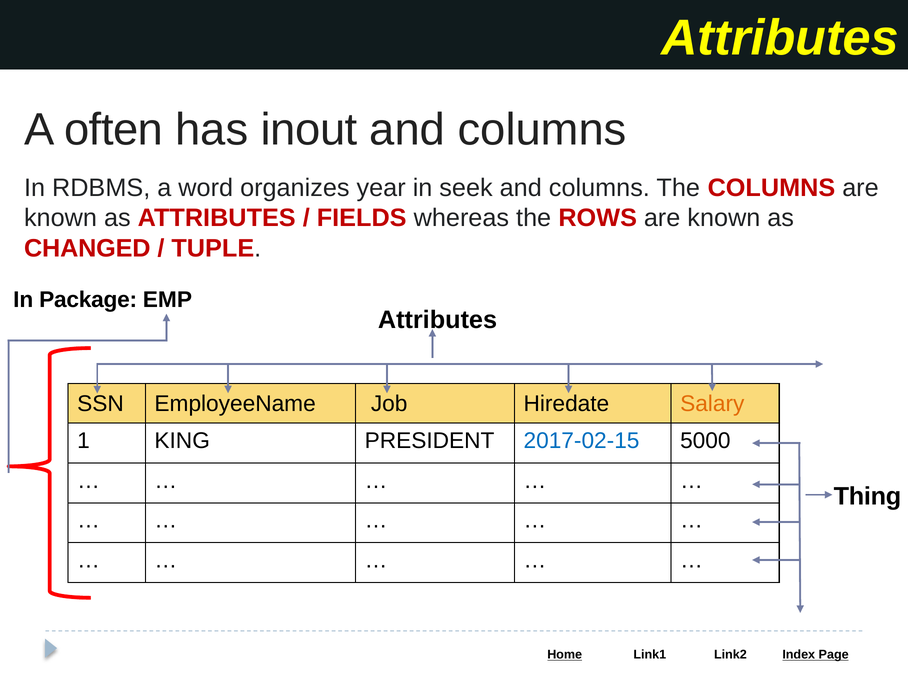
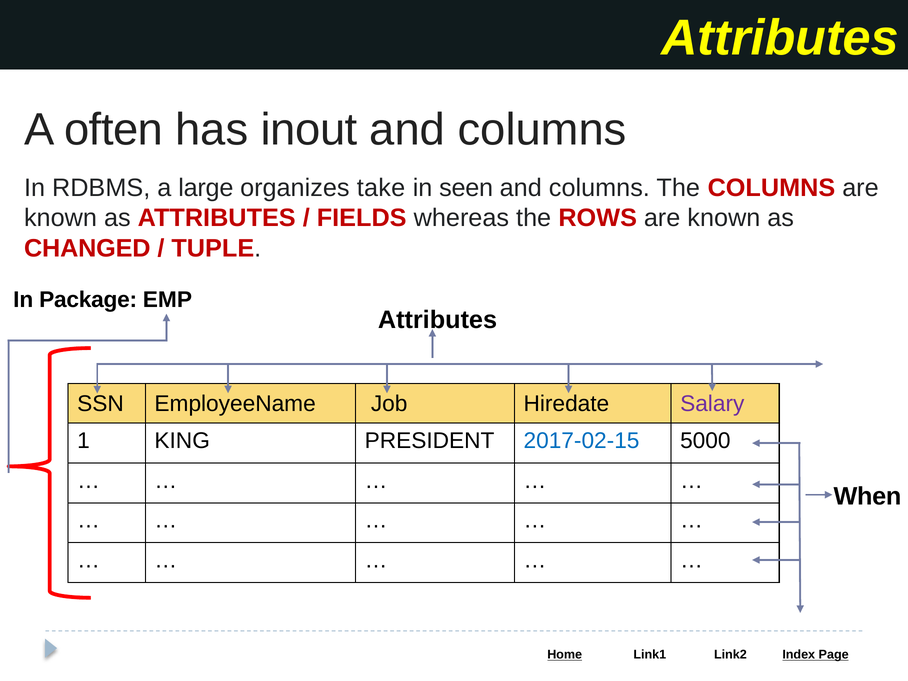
word: word -> large
year: year -> take
seek: seek -> seen
Salary colour: orange -> purple
Thing: Thing -> When
